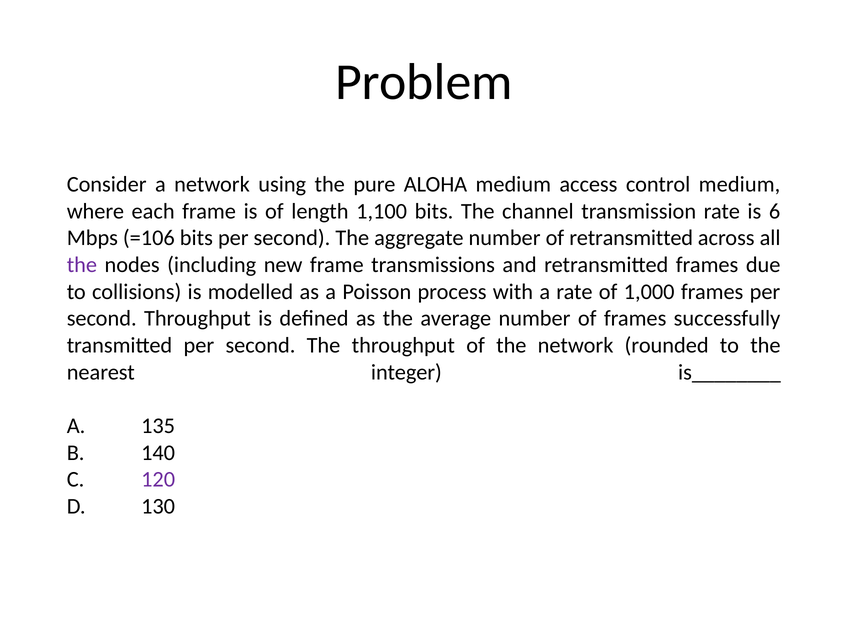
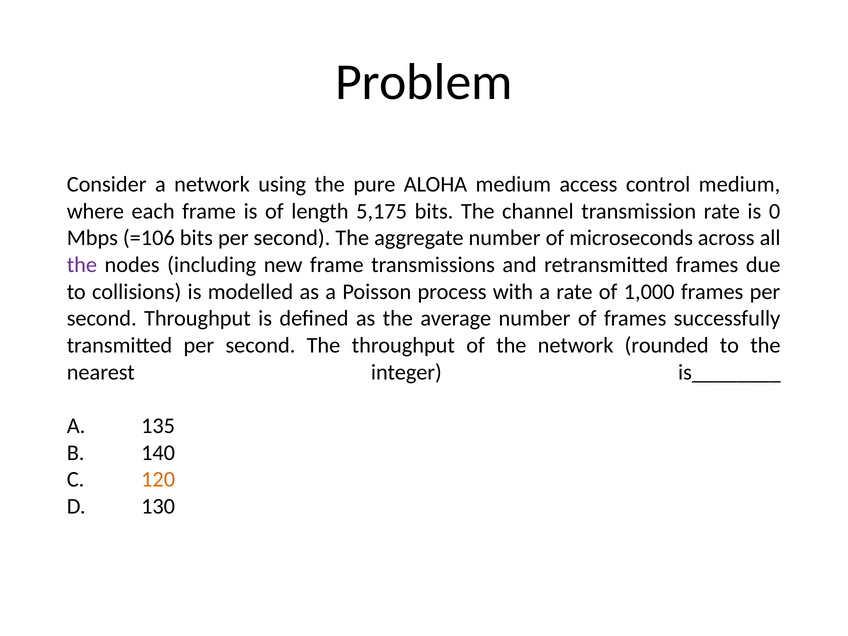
1,100: 1,100 -> 5,175
6: 6 -> 0
of retransmitted: retransmitted -> microseconds
120 colour: purple -> orange
